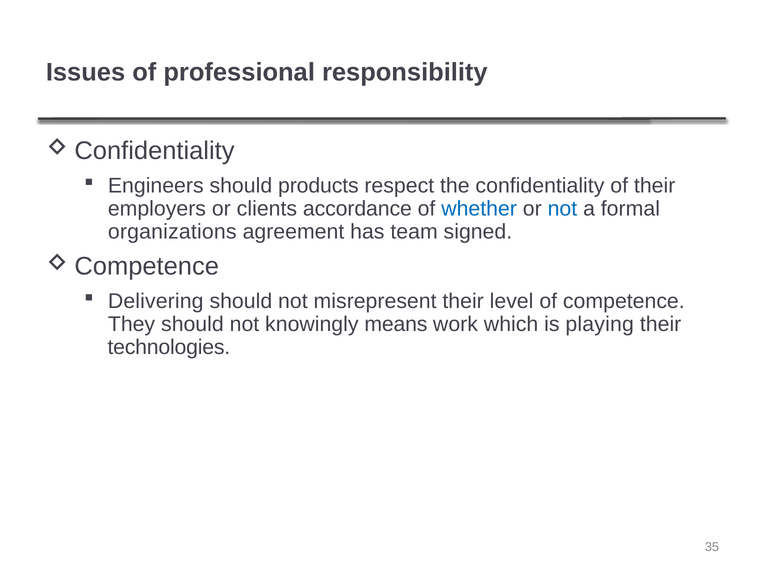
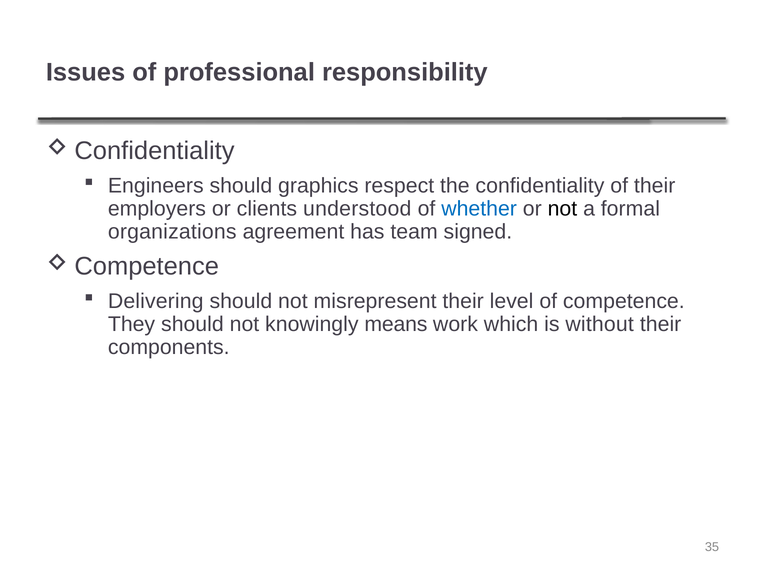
products: products -> graphics
accordance: accordance -> understood
not at (562, 209) colour: blue -> black
playing: playing -> without
technologies: technologies -> components
